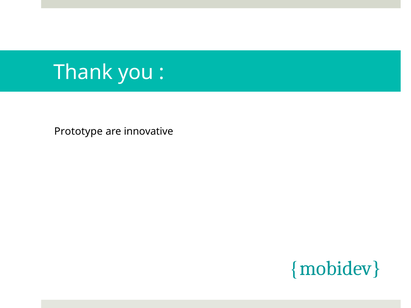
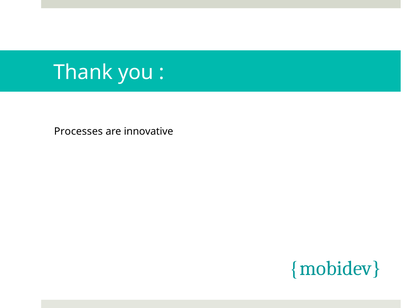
Prototype: Prototype -> Processes
